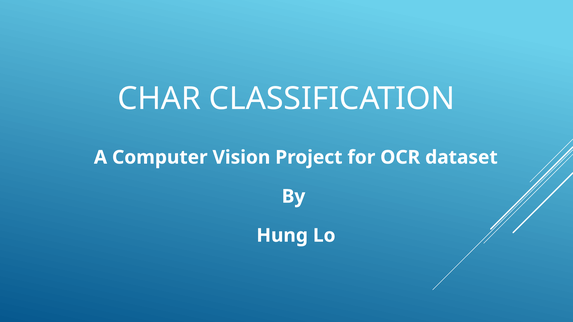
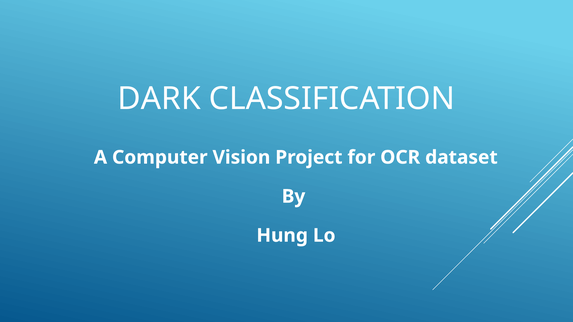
CHAR: CHAR -> DARK
